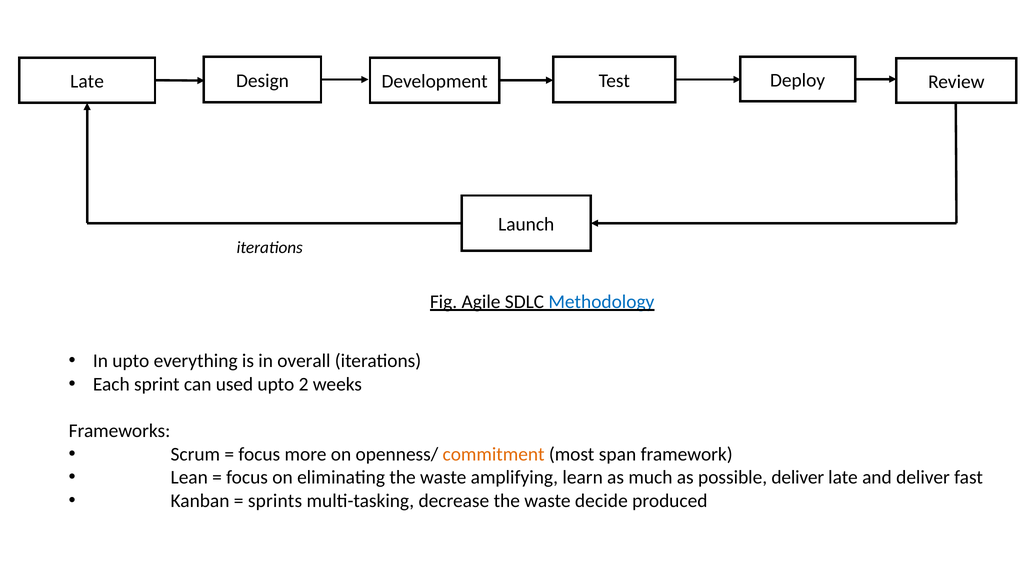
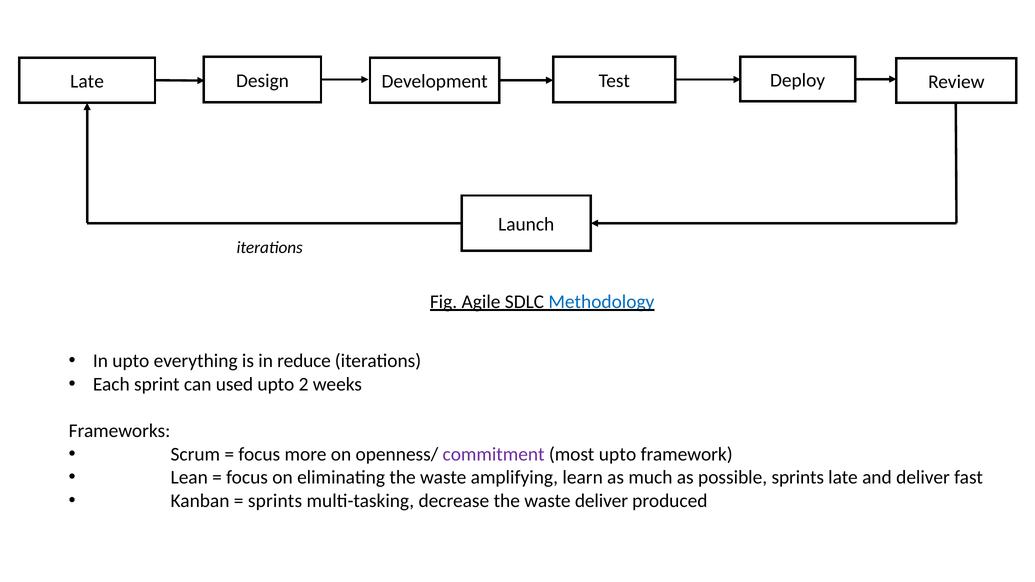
overall: overall -> reduce
commitment colour: orange -> purple
most span: span -> upto
possible deliver: deliver -> sprints
waste decide: decide -> deliver
